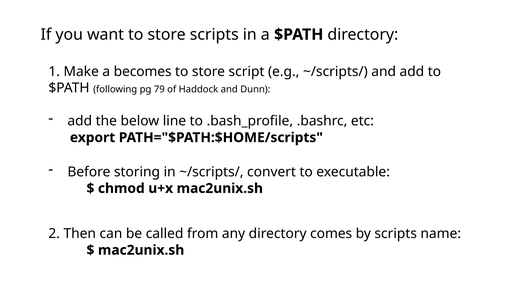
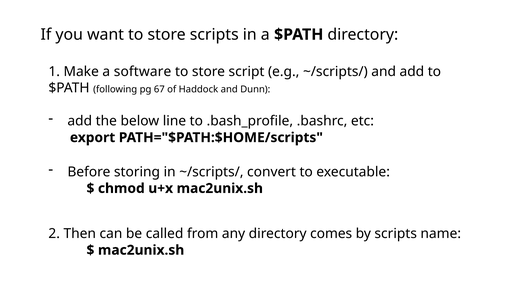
becomes: becomes -> software
79: 79 -> 67
